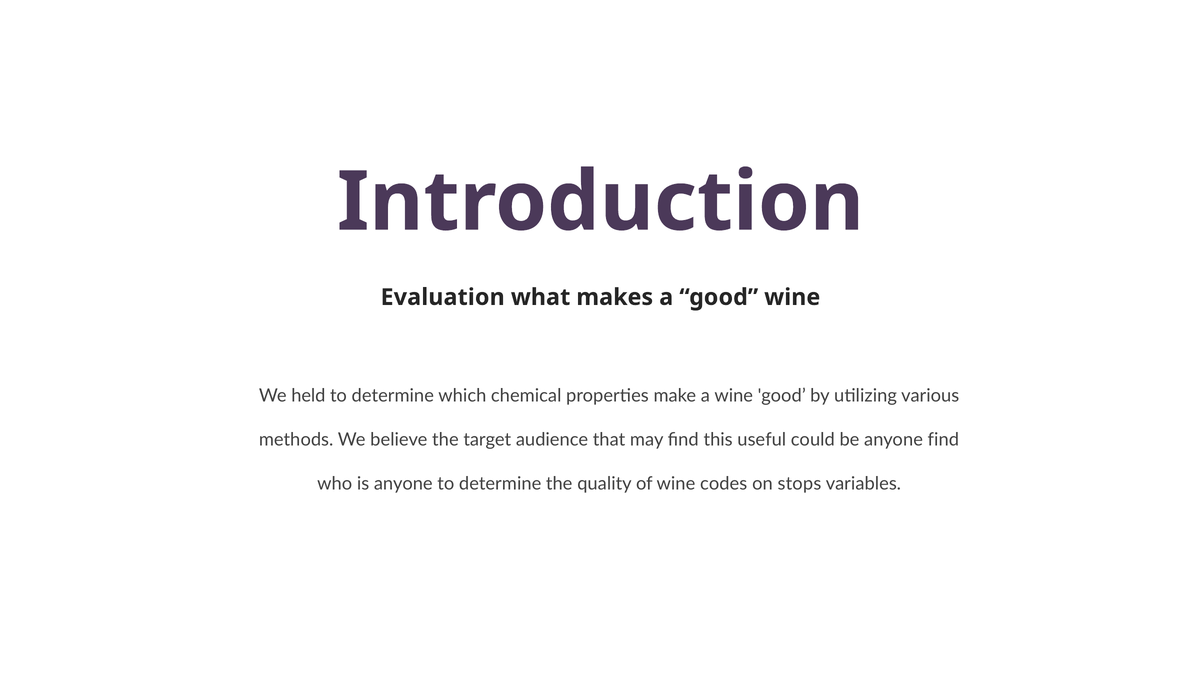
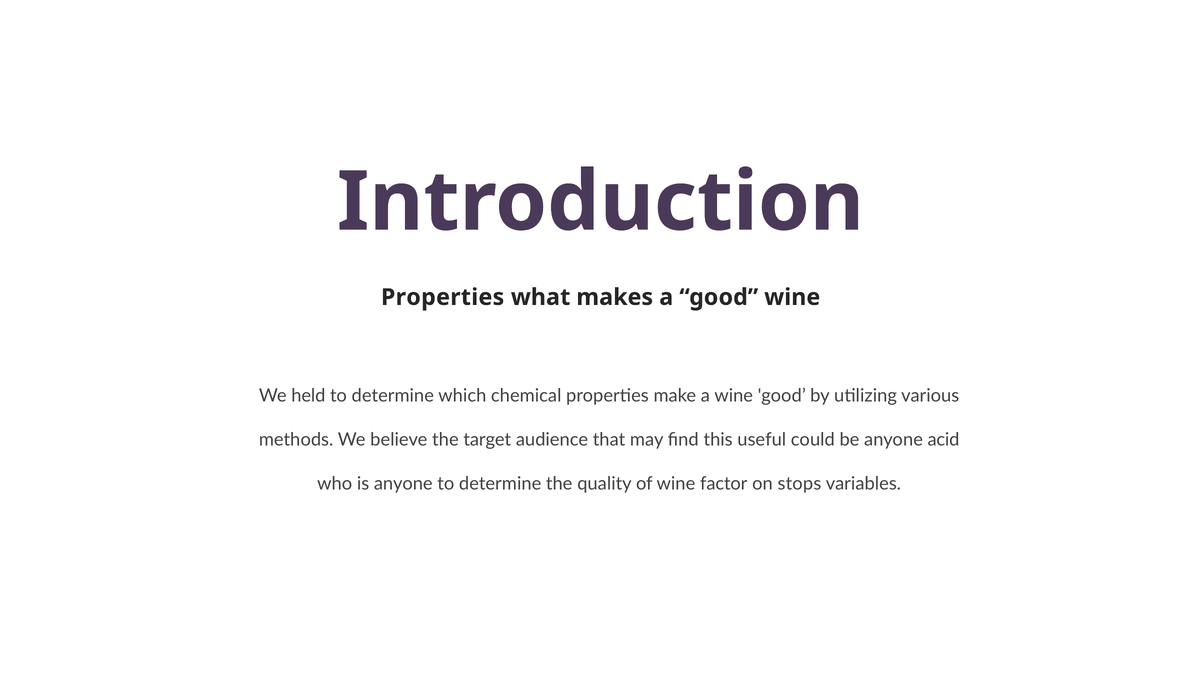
Evaluation at (443, 297): Evaluation -> Properties
anyone find: find -> acid
codes: codes -> factor
